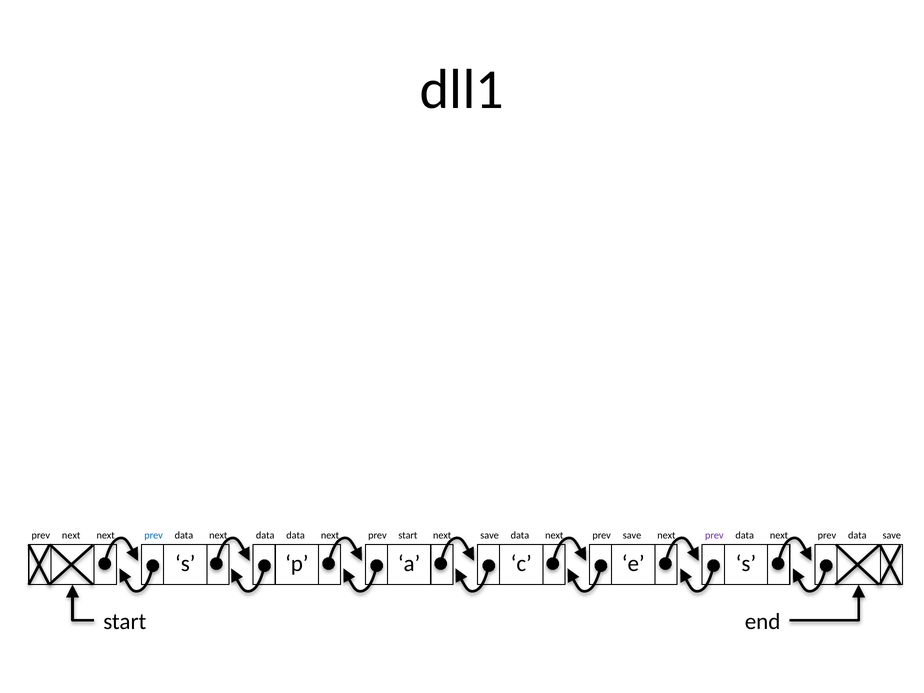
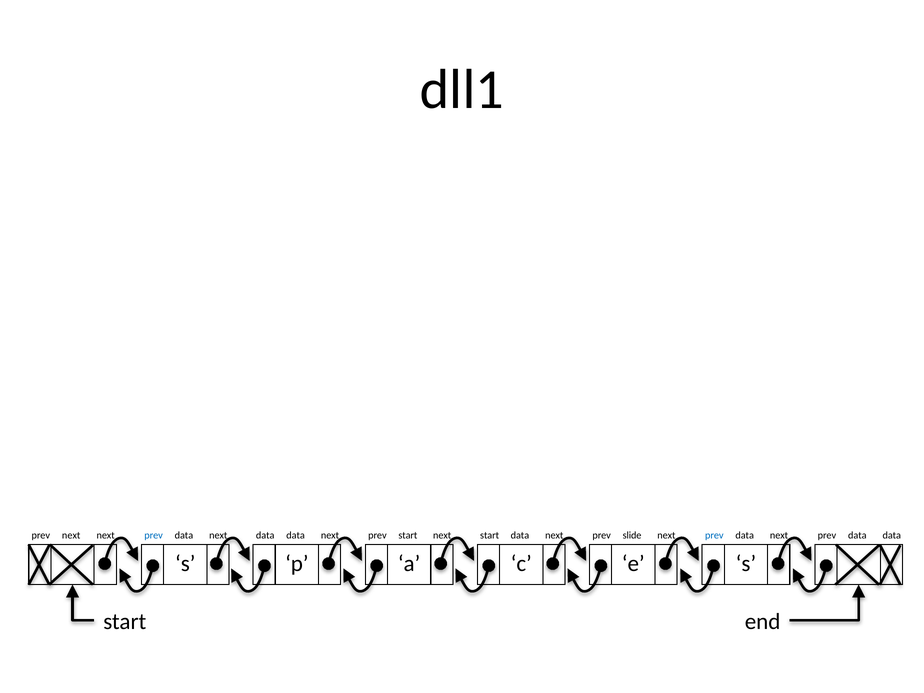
save at (490, 535): save -> start
prev save: save -> slide
prev at (714, 535) colour: purple -> blue
prev data save: save -> data
